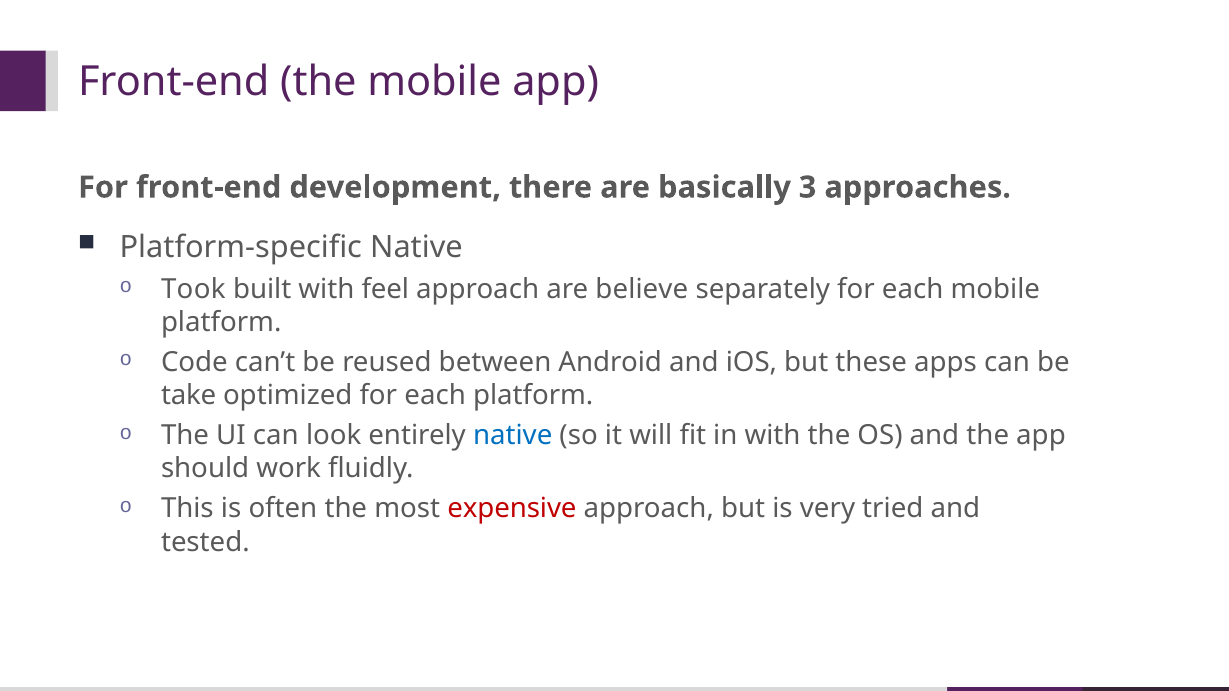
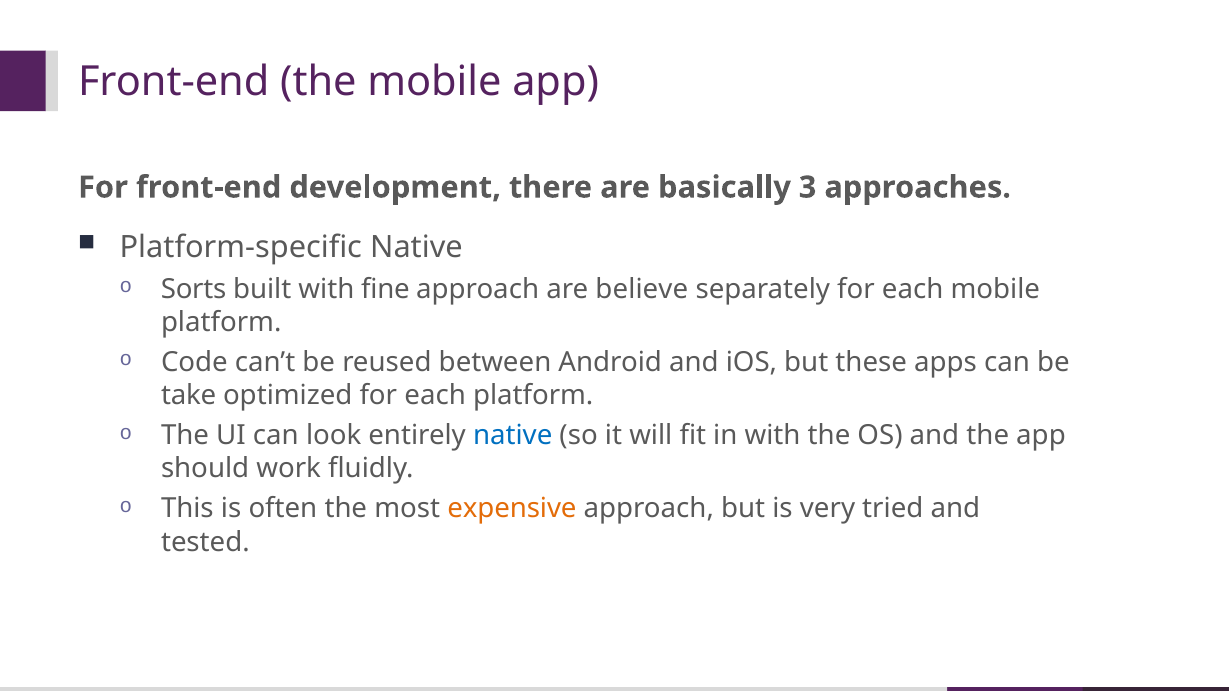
Took: Took -> Sorts
feel: feel -> fine
expensive colour: red -> orange
